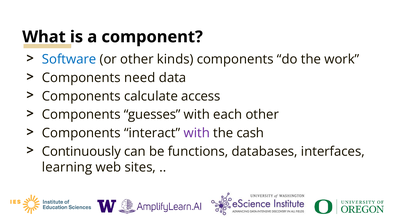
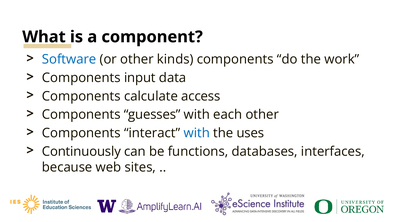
need: need -> input
with at (197, 133) colour: purple -> blue
cash: cash -> uses
learning: learning -> because
